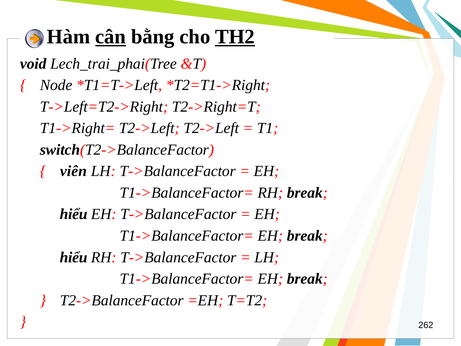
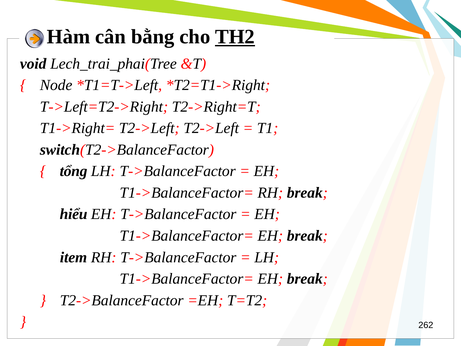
cân underline: present -> none
viên: viên -> tổng
hiểu at (74, 257): hiểu -> item
